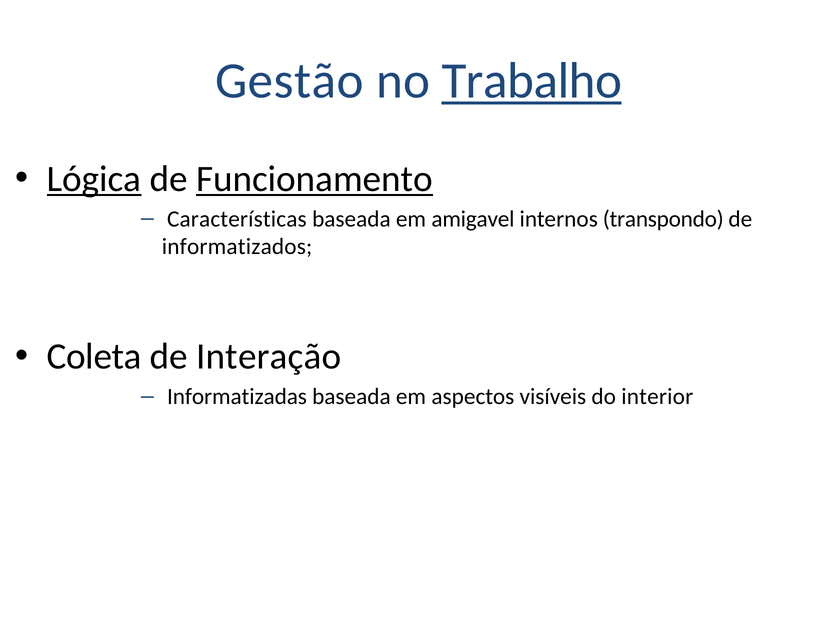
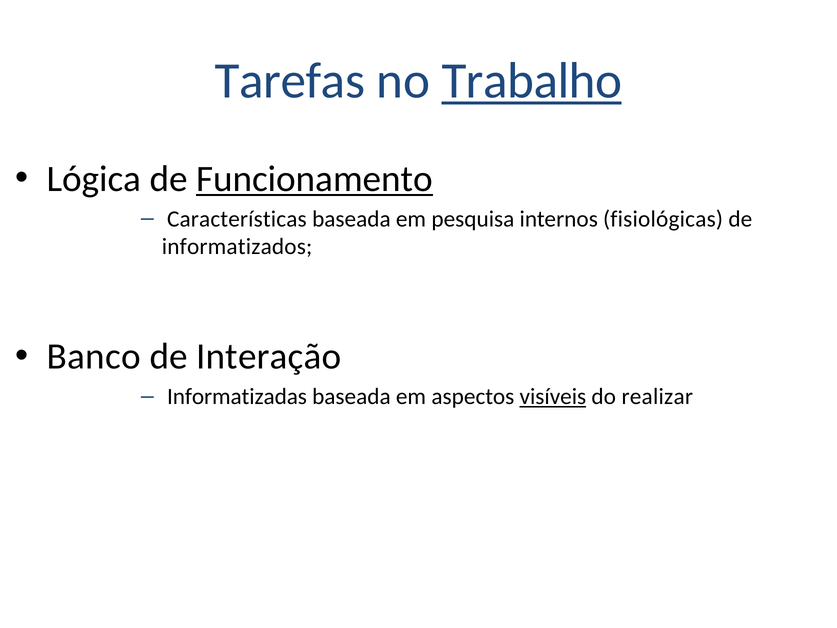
Gestão: Gestão -> Tarefas
Lógica underline: present -> none
amigavel: amigavel -> pesquisa
transpondo: transpondo -> fisiológicas
Coleta: Coleta -> Banco
visíveis underline: none -> present
interior: interior -> realizar
